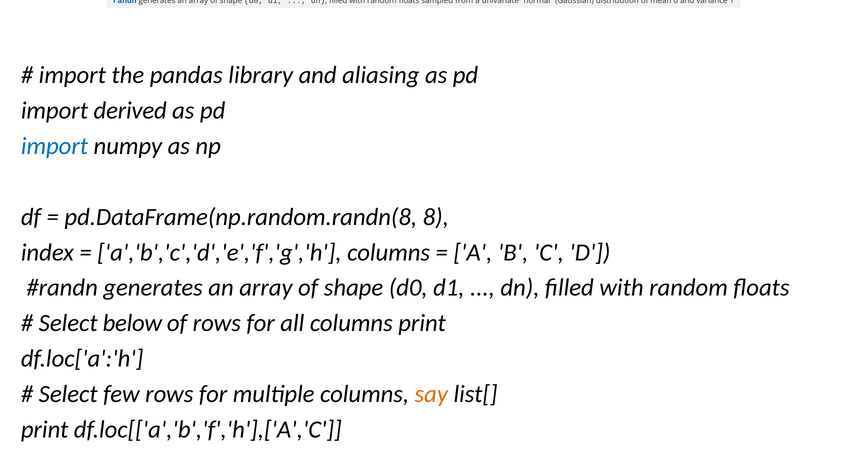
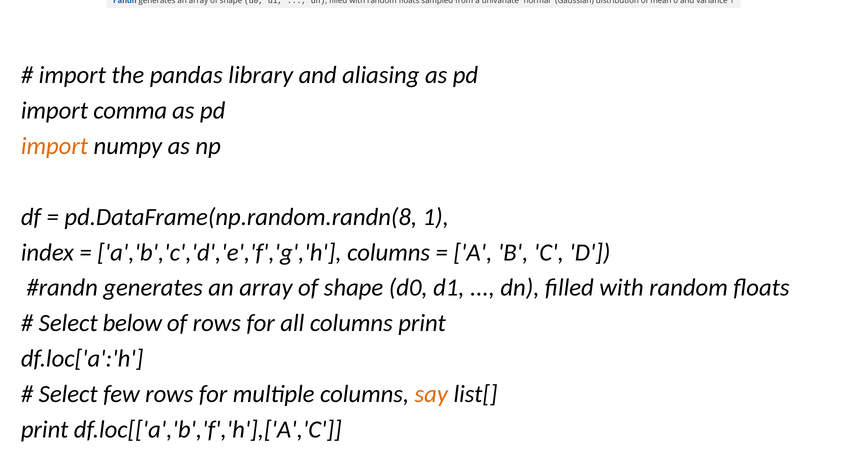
derived: derived -> comma
import at (54, 146) colour: blue -> orange
pd.DataFrame(np.random.randn(8 8: 8 -> 1
